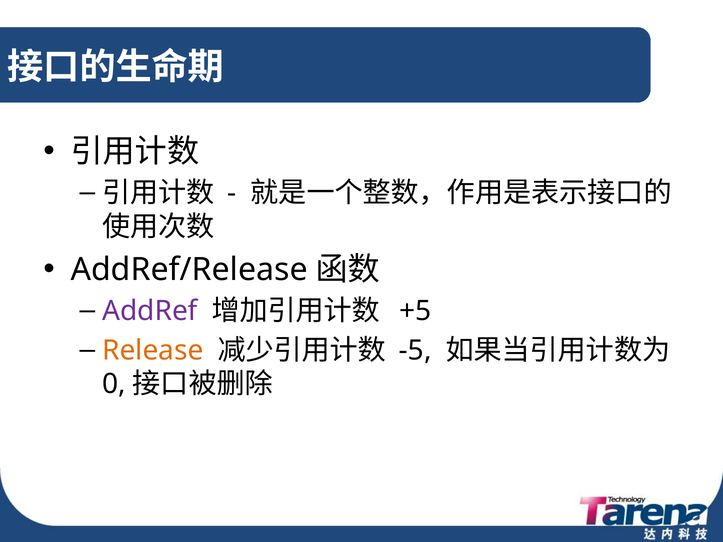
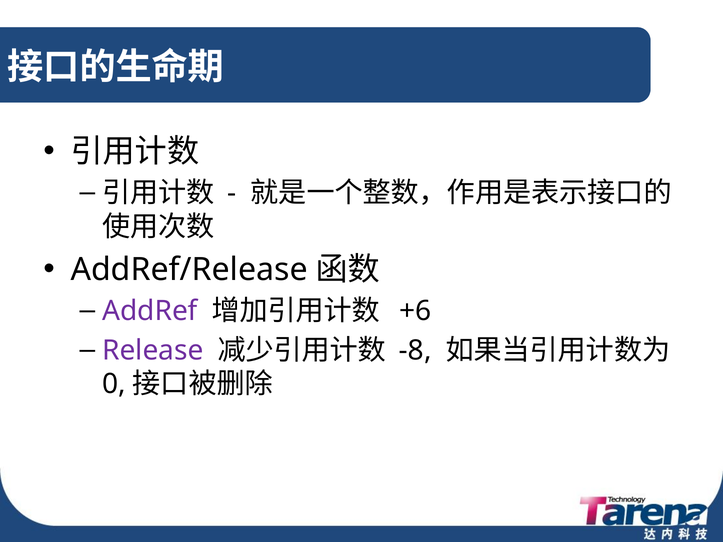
+5: +5 -> +6
Release colour: orange -> purple
-5: -5 -> -8
